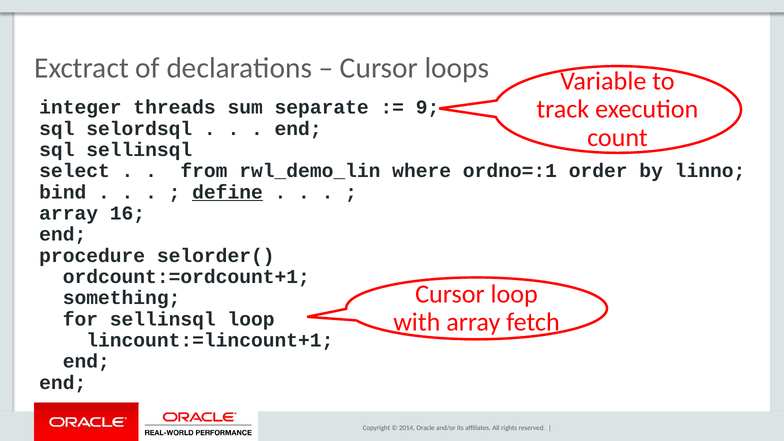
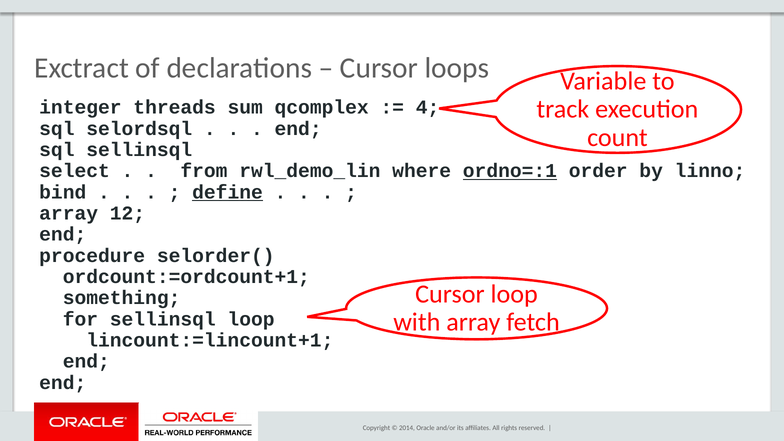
separate: separate -> qcomplex
9: 9 -> 4
ordno=:1 underline: none -> present
16: 16 -> 12
